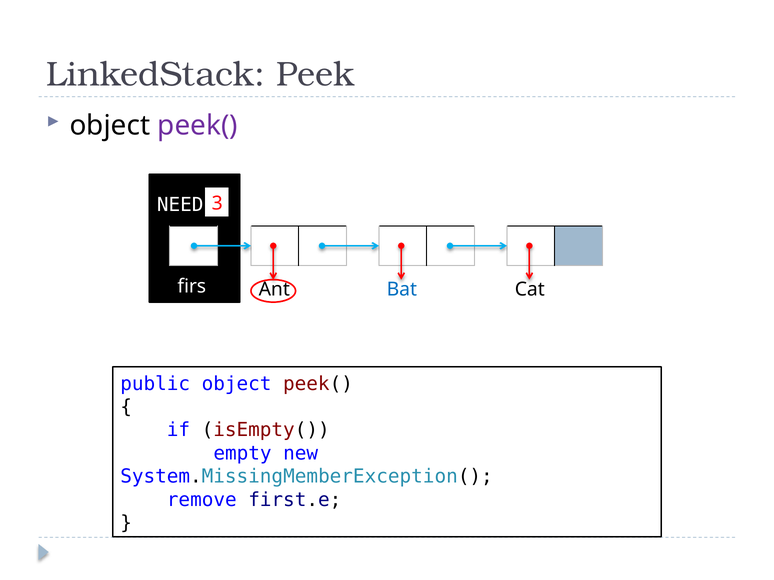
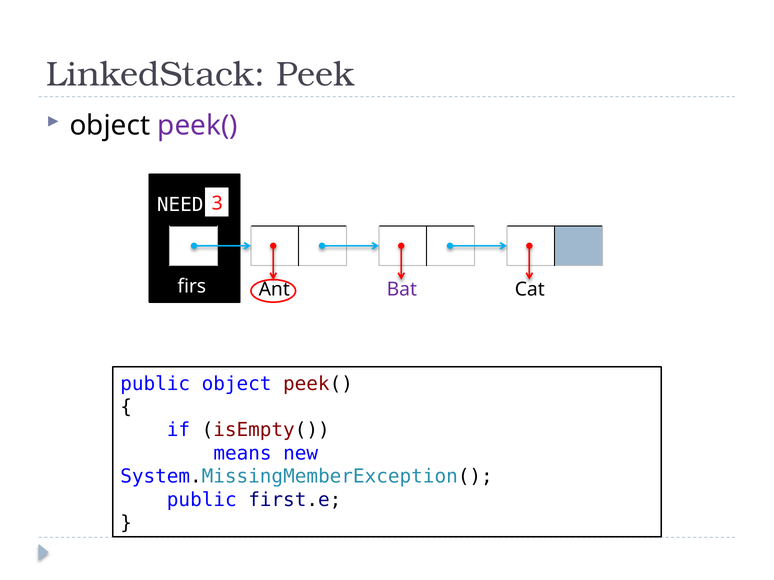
Bat colour: blue -> purple
empty: empty -> means
remove at (202, 500): remove -> public
